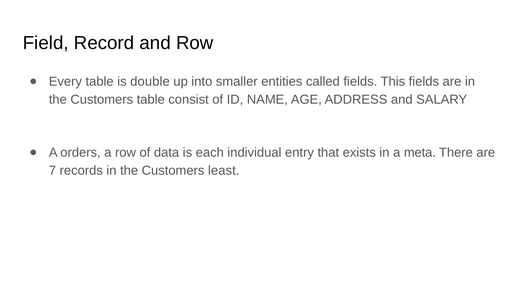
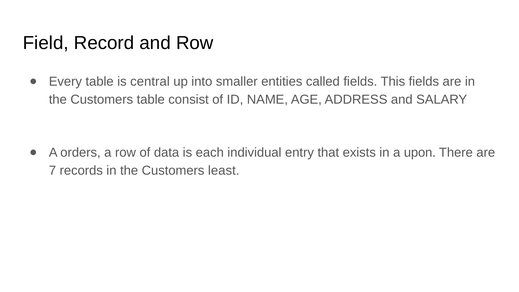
double: double -> central
meta: meta -> upon
